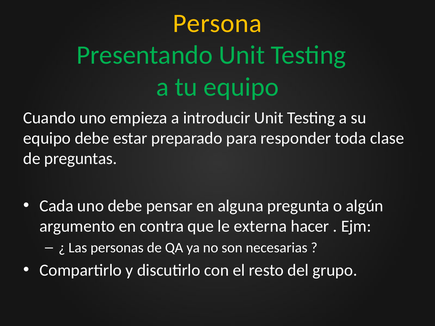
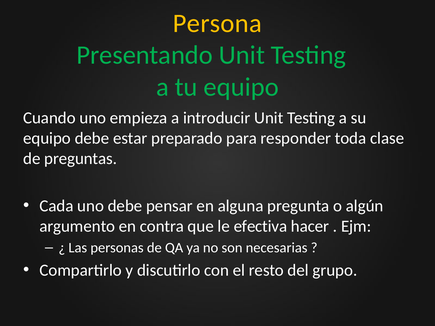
externa: externa -> efectiva
